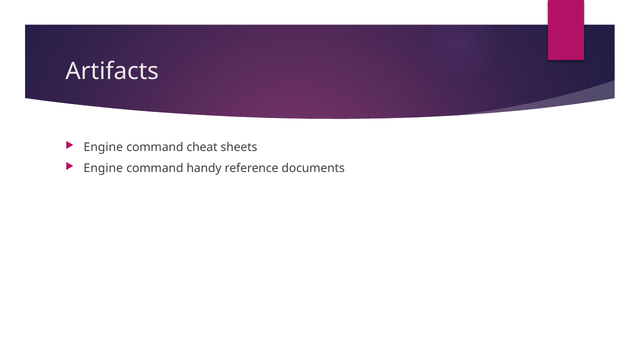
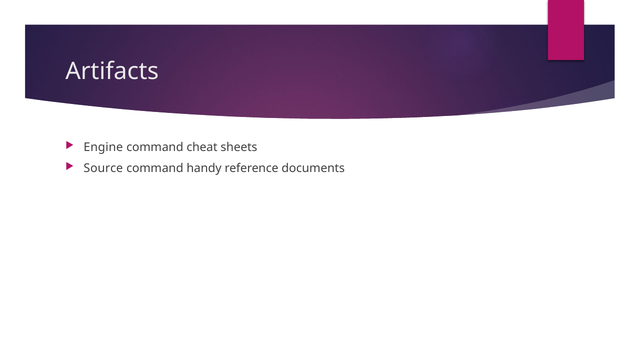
Engine at (103, 168): Engine -> Source
